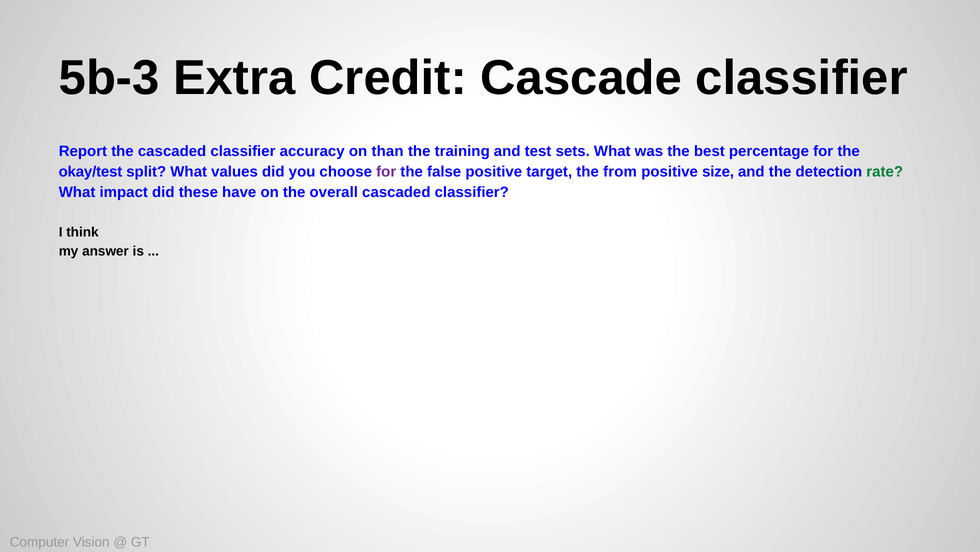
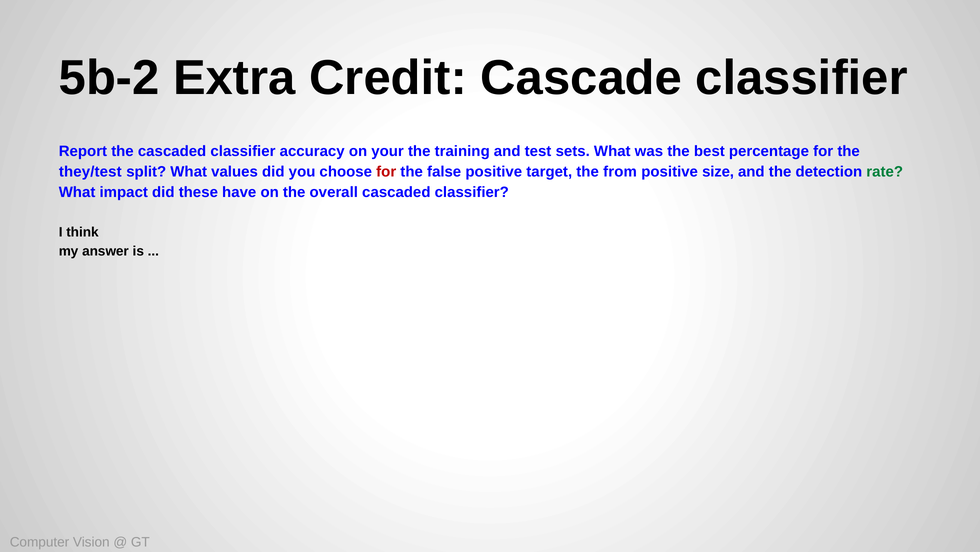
5b-3: 5b-3 -> 5b-2
than: than -> your
okay/test: okay/test -> they/test
for at (386, 171) colour: purple -> red
